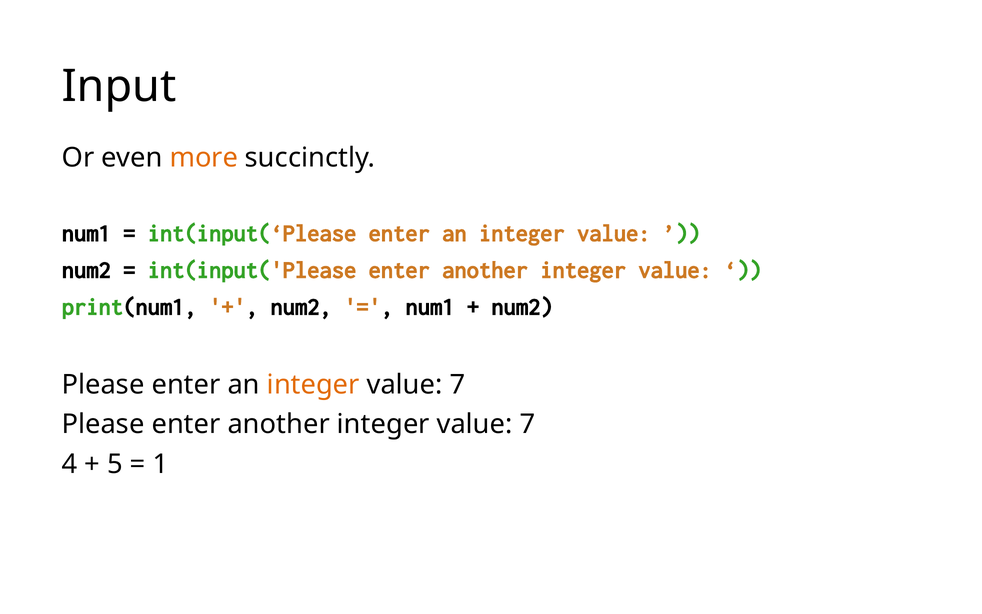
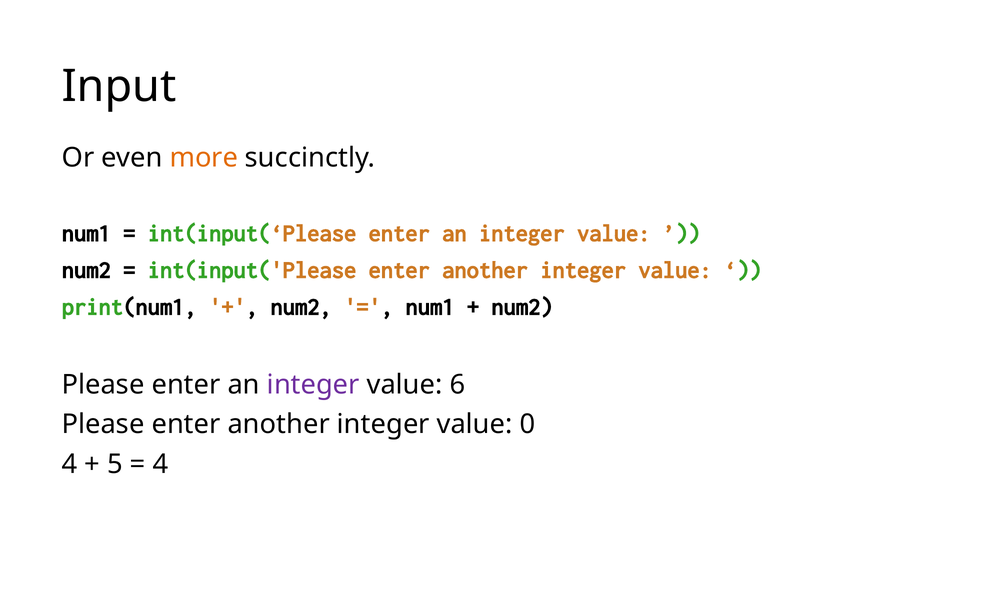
integer at (313, 384) colour: orange -> purple
7 at (458, 384): 7 -> 6
another integer value 7: 7 -> 0
1 at (160, 464): 1 -> 4
